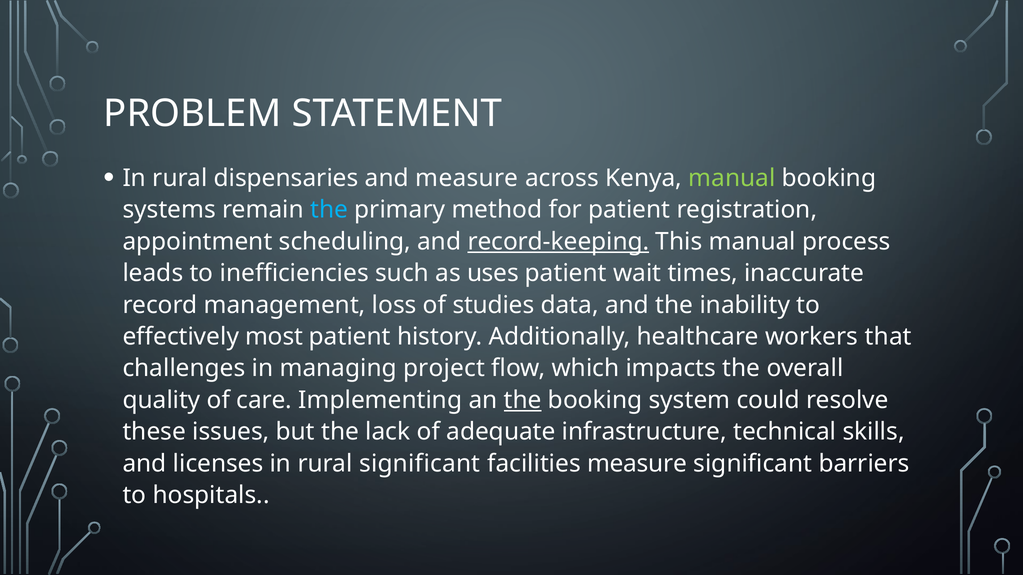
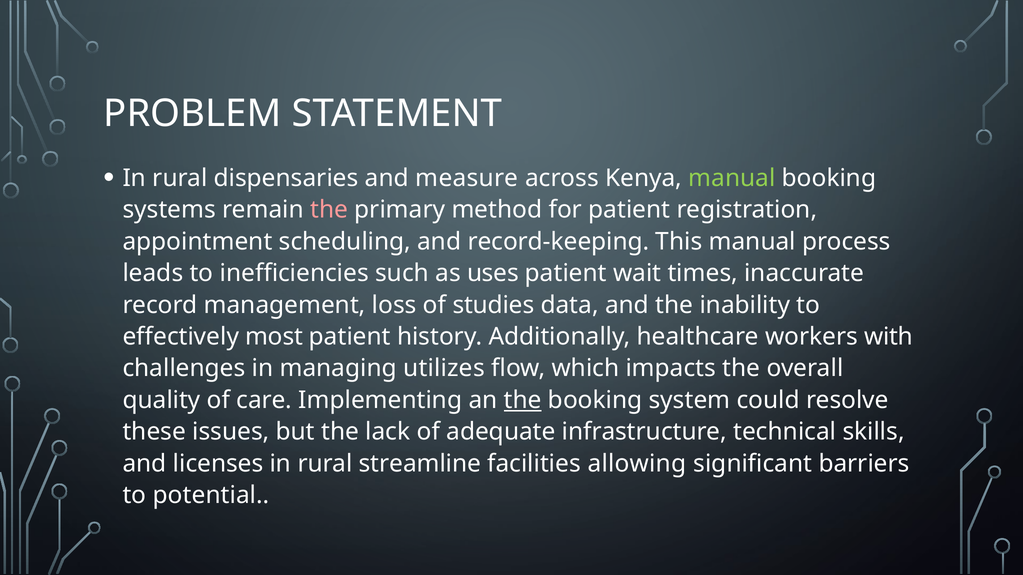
the at (329, 210) colour: light blue -> pink
record-keeping underline: present -> none
that: that -> with
project: project -> utilizes
rural significant: significant -> streamline
facilities measure: measure -> allowing
hospitals: hospitals -> potential
